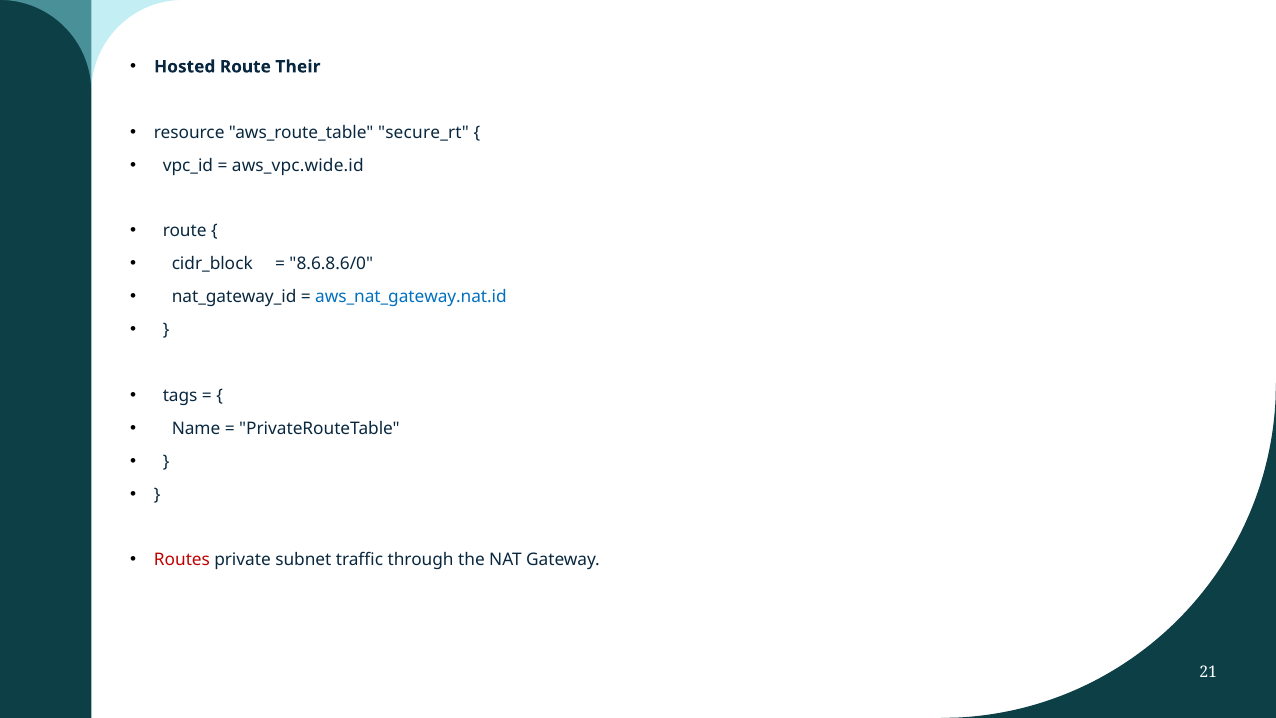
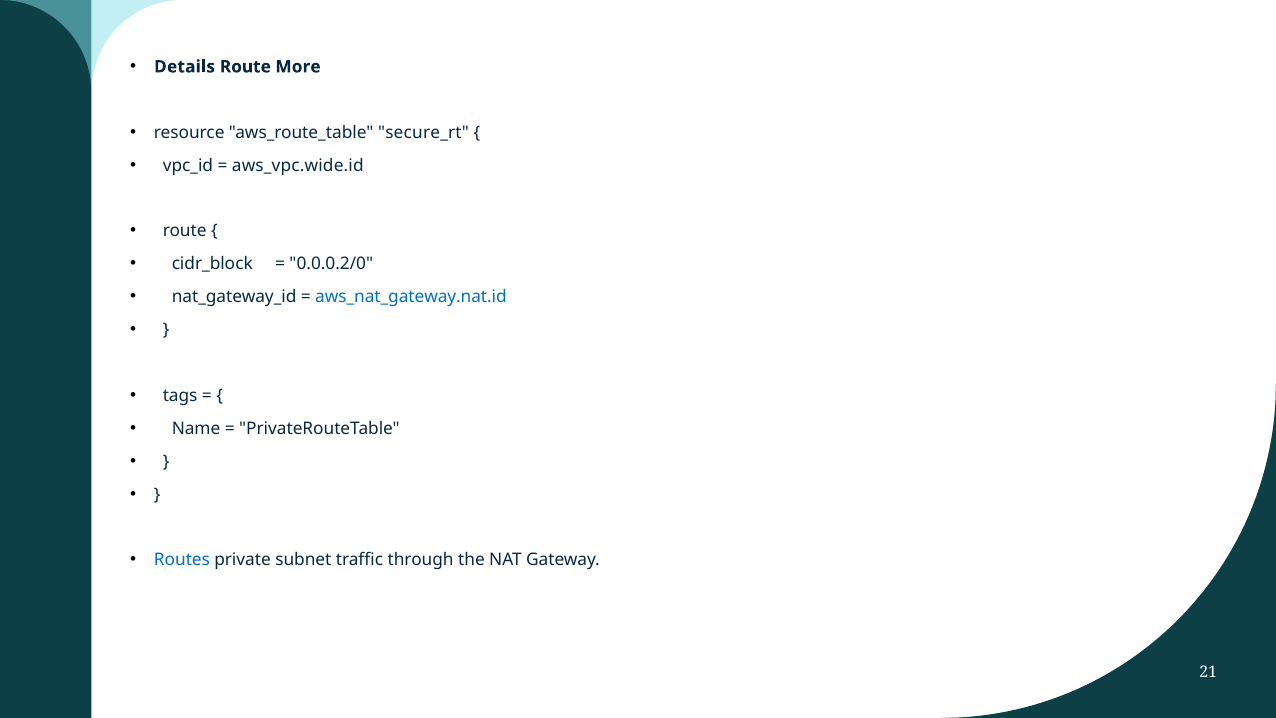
Hosted: Hosted -> Details
Their: Their -> More
8.6.8.6/0: 8.6.8.6/0 -> 0.0.0.2/0
Routes colour: red -> blue
